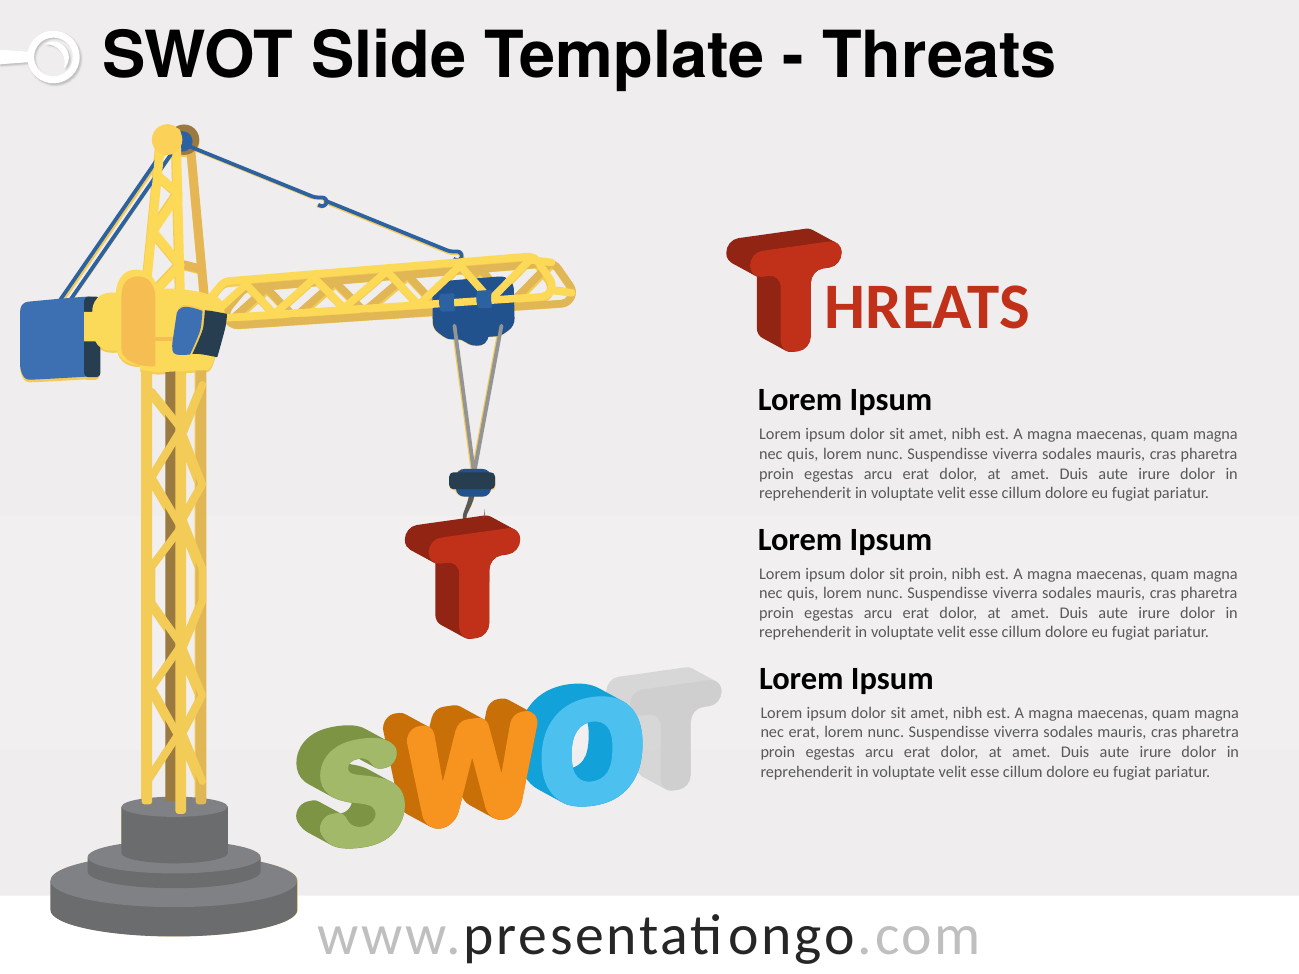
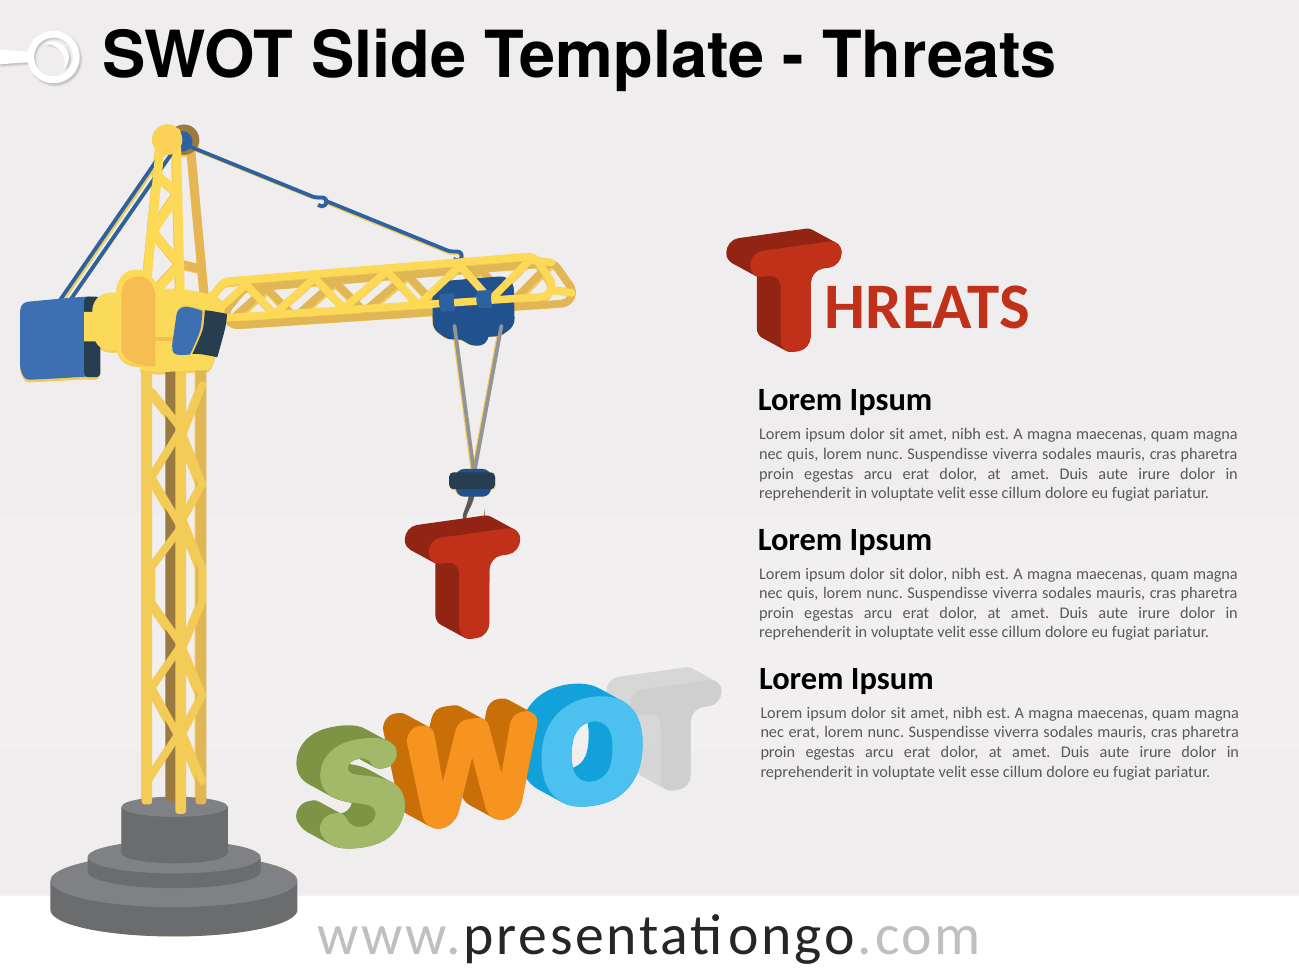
sit proin: proin -> dolor
